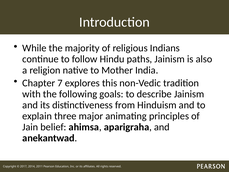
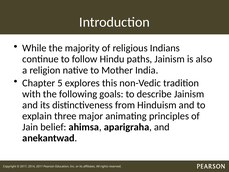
7: 7 -> 5
